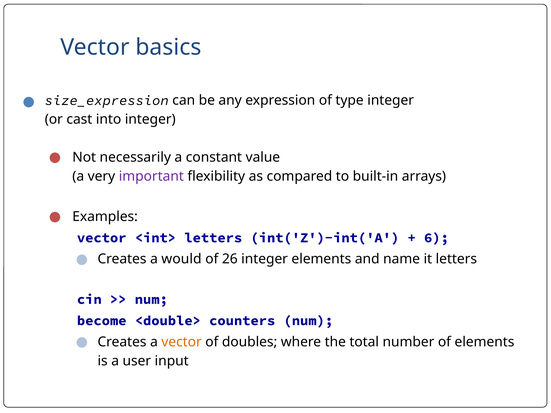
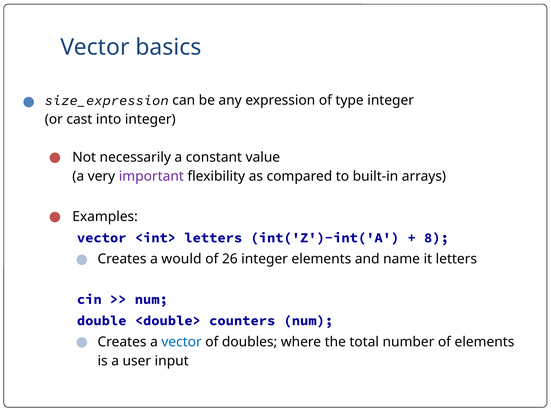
6: 6 -> 8
become: become -> double
vector at (182, 342) colour: orange -> blue
